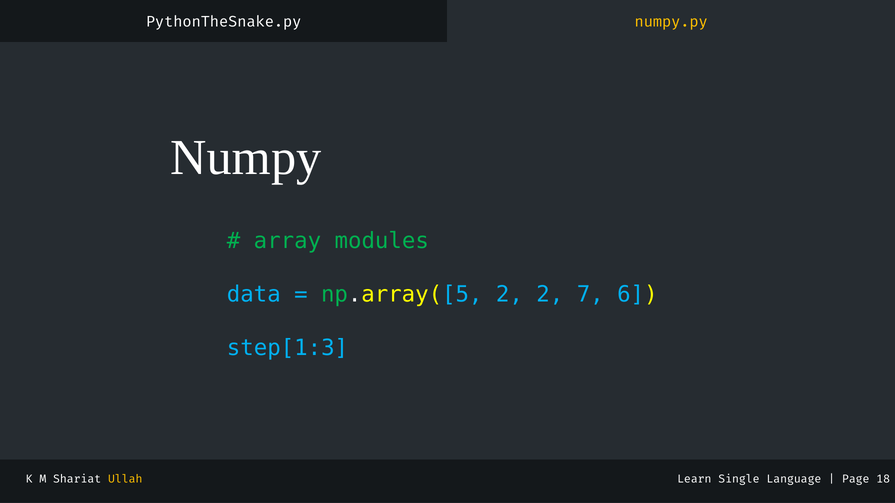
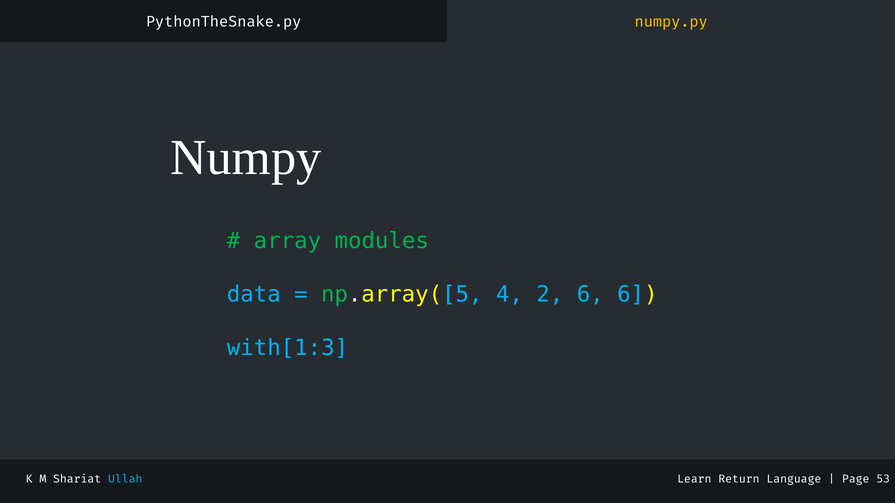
np.array([5 2: 2 -> 4
2 7: 7 -> 6
step[1:3: step[1:3 -> with[1:3
Ullah colour: yellow -> light blue
Single: Single -> Return
18: 18 -> 53
